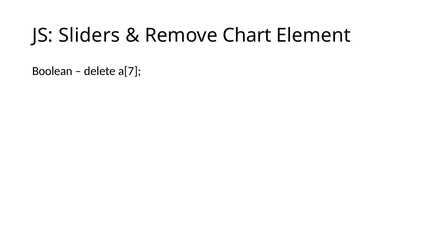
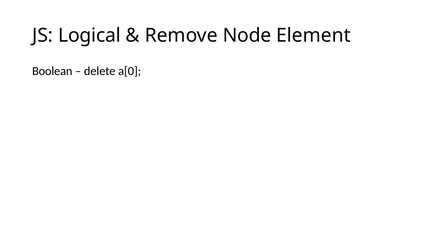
Sliders: Sliders -> Logical
Chart: Chart -> Node
a[7: a[7 -> a[0
